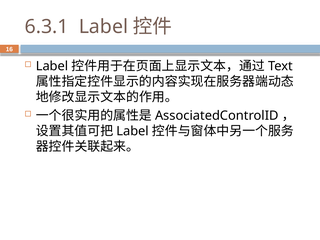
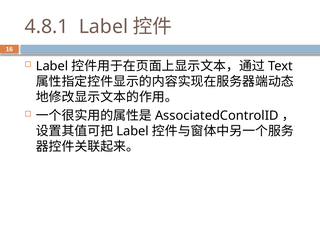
6.3.1: 6.3.1 -> 4.8.1
